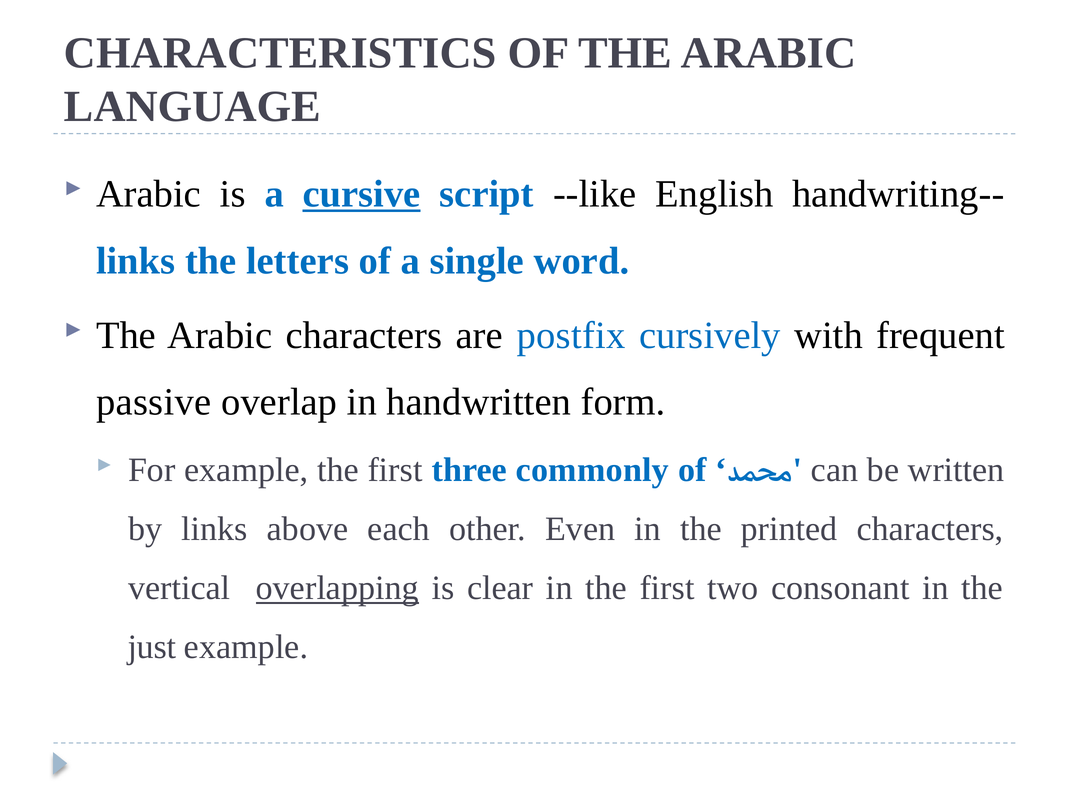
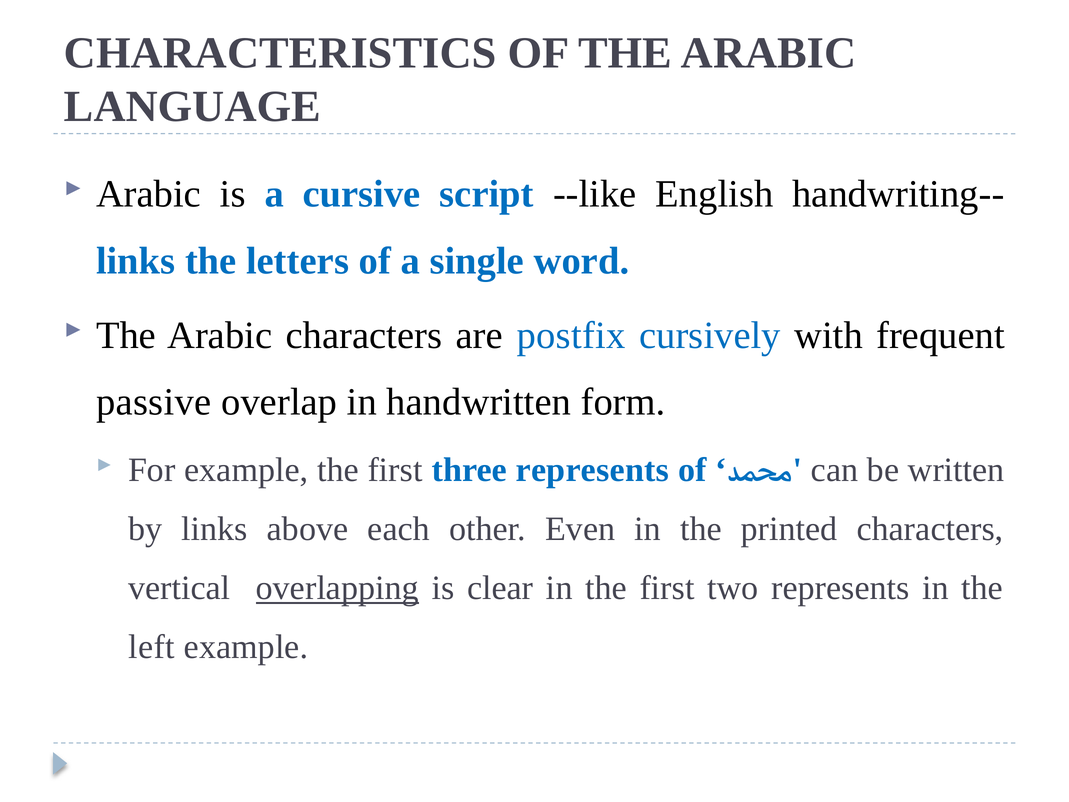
cursive underline: present -> none
three commonly: commonly -> represents
two consonant: consonant -> represents
just: just -> left
